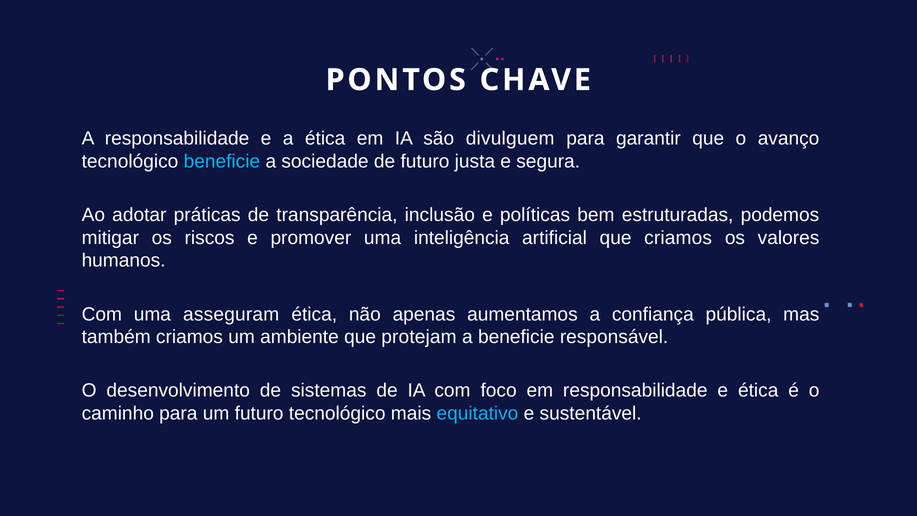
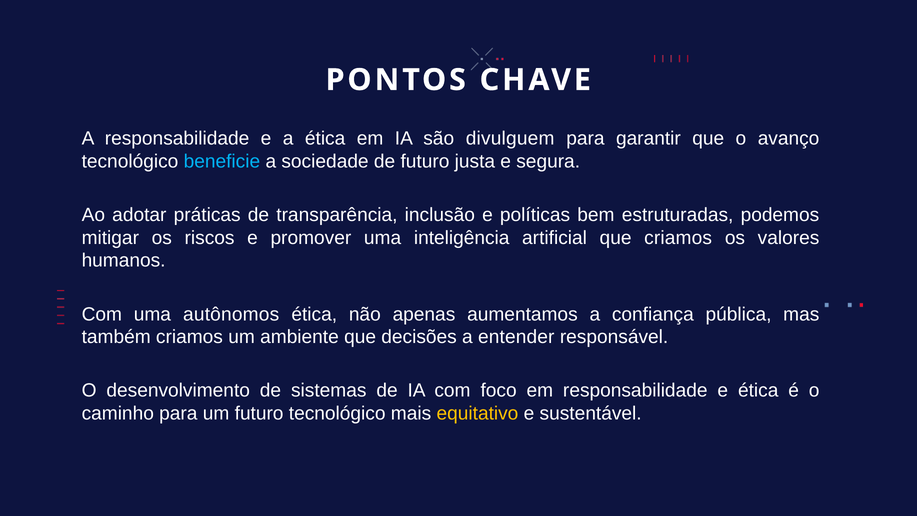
asseguram: asseguram -> autônomos
protejam: protejam -> decisões
a beneficie: beneficie -> entender
equitativo colour: light blue -> yellow
